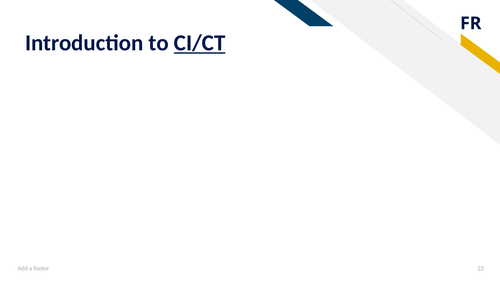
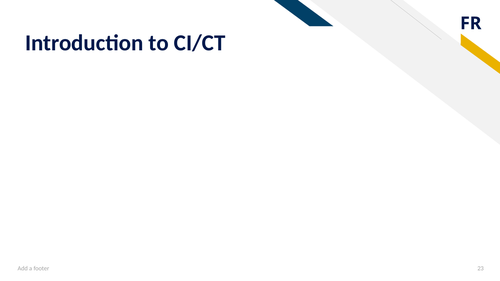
CI/CT underline: present -> none
